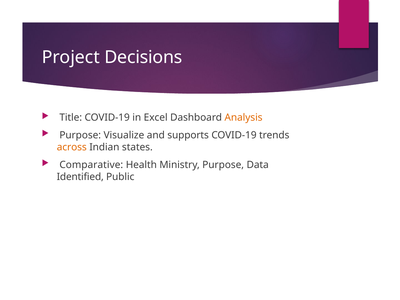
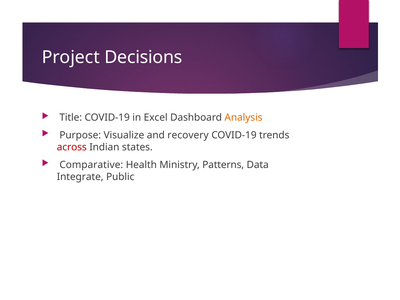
supports: supports -> recovery
across colour: orange -> red
Ministry Purpose: Purpose -> Patterns
Identified: Identified -> Integrate
